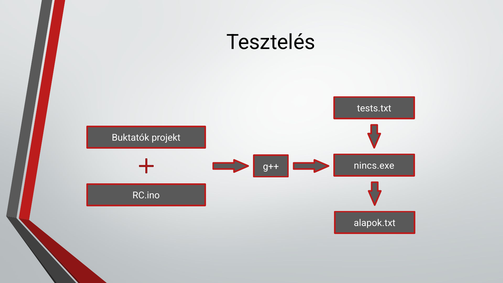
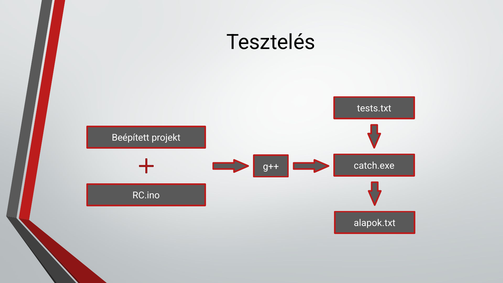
Buktatók: Buktatók -> Beépített
nincs.exe: nincs.exe -> catch.exe
